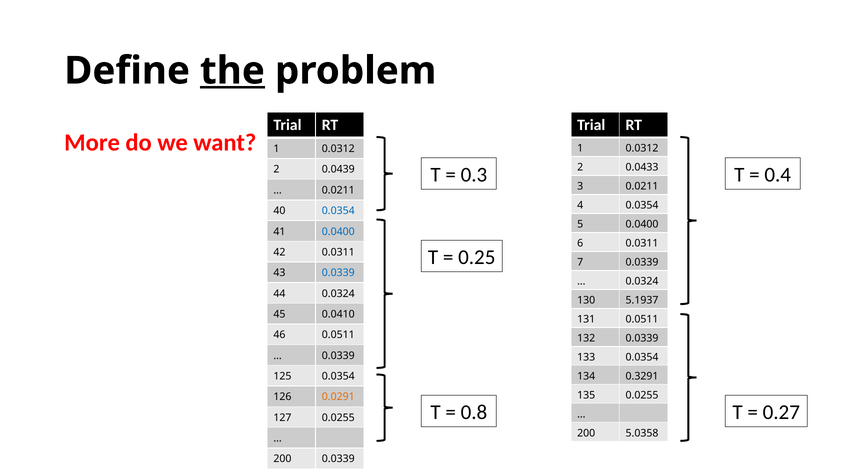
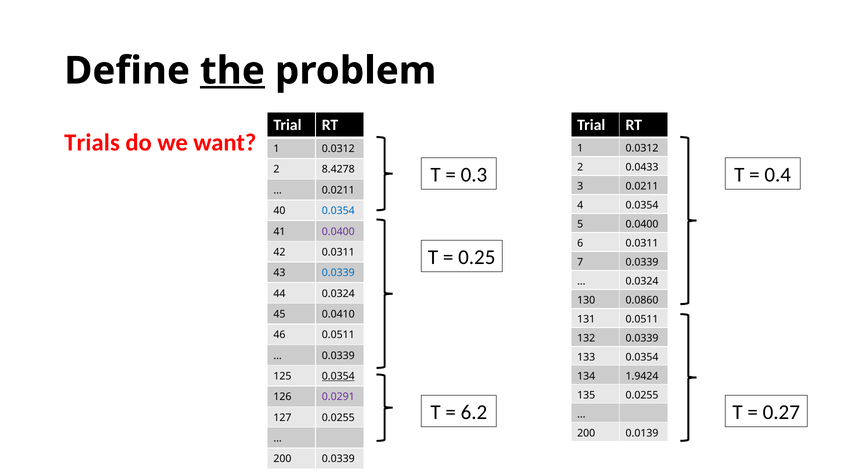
More: More -> Trials
0.0439: 0.0439 -> 8.4278
0.0400 at (338, 231) colour: blue -> purple
5.1937: 5.1937 -> 0.0860
0.0354 at (338, 376) underline: none -> present
0.3291: 0.3291 -> 1.9424
0.0291 colour: orange -> purple
0.8: 0.8 -> 6.2
5.0358: 5.0358 -> 0.0139
